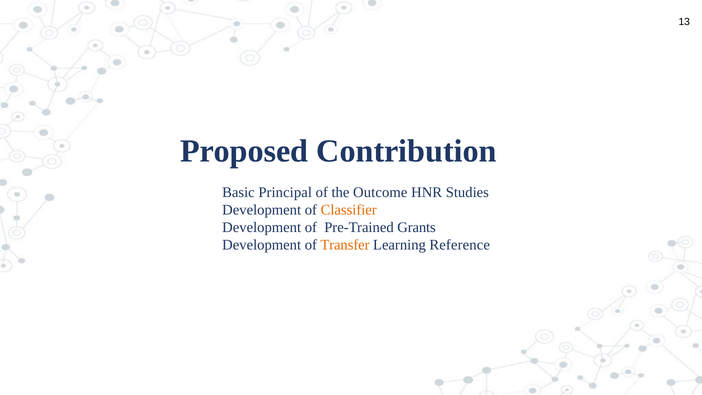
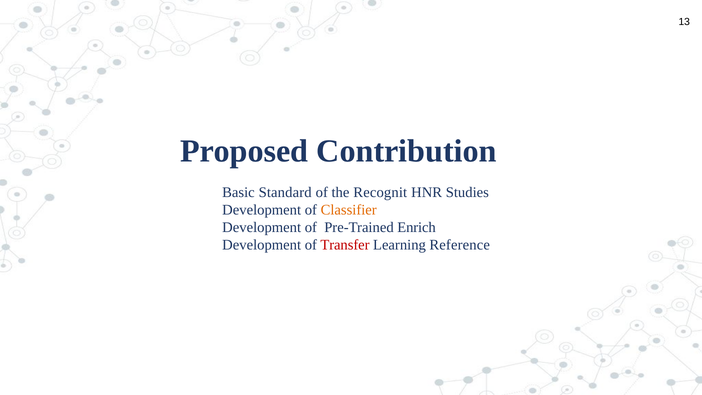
Principal: Principal -> Standard
Outcome: Outcome -> Recognit
Grants: Grants -> Enrich
Transfer colour: orange -> red
